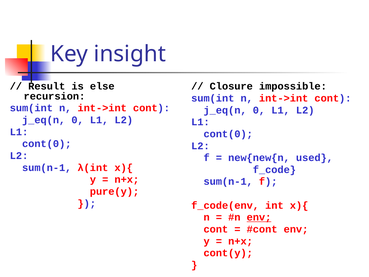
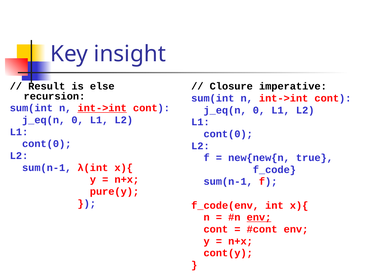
impossible: impossible -> imperative
int->int at (102, 108) underline: none -> present
used: used -> true
